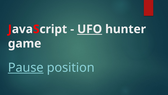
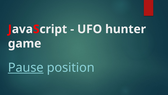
UFO underline: present -> none
